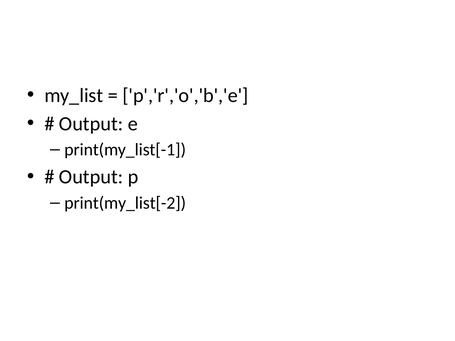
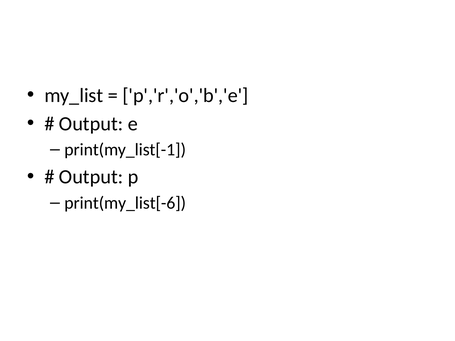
print(my_list[-2: print(my_list[-2 -> print(my_list[-6
